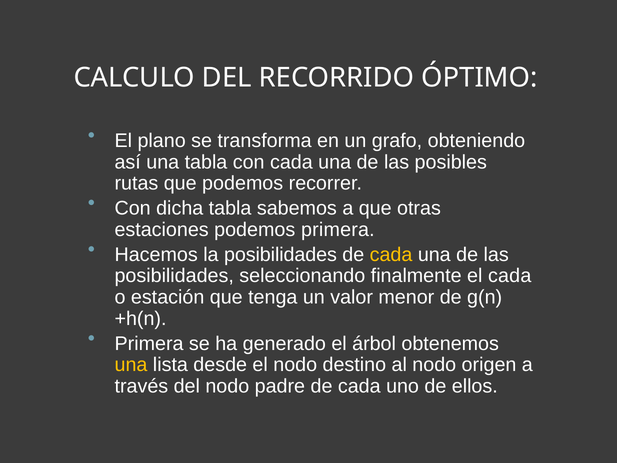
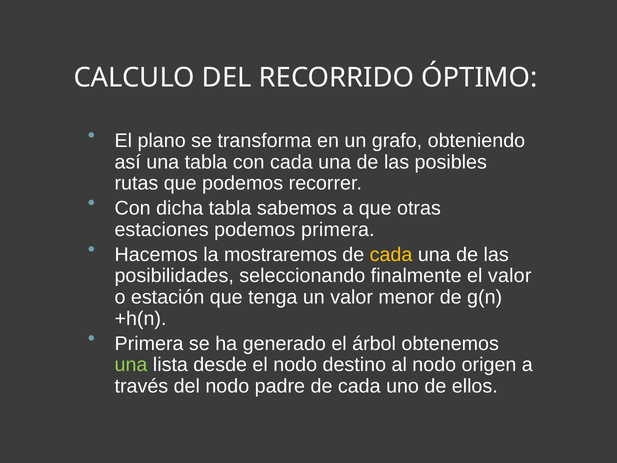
la posibilidades: posibilidades -> mostraremos
el cada: cada -> valor
una at (131, 365) colour: yellow -> light green
